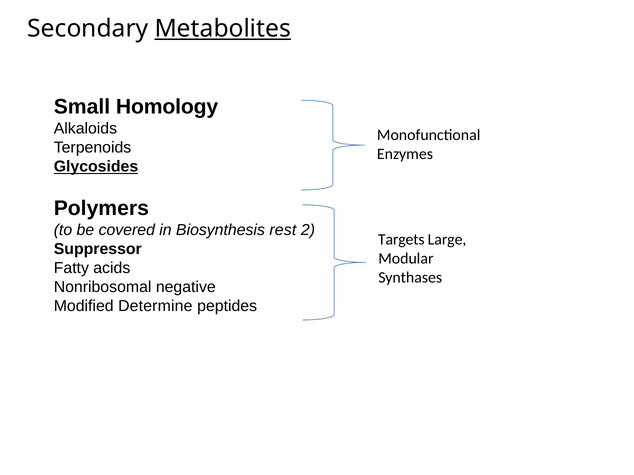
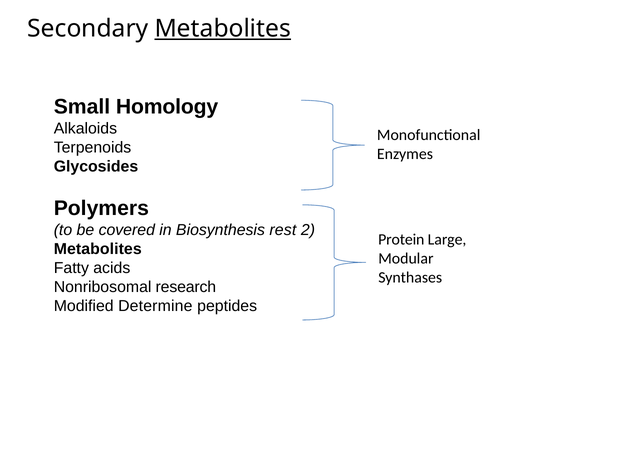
Glycosides underline: present -> none
Targets: Targets -> Protein
Suppressor at (98, 249): Suppressor -> Metabolites
negative: negative -> research
